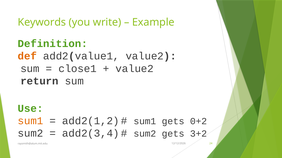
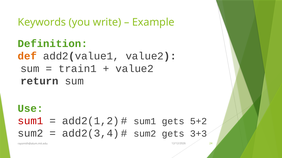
close1: close1 -> train1
sum1 at (30, 121) colour: orange -> red
0+2: 0+2 -> 5+2
3+2: 3+2 -> 3+3
